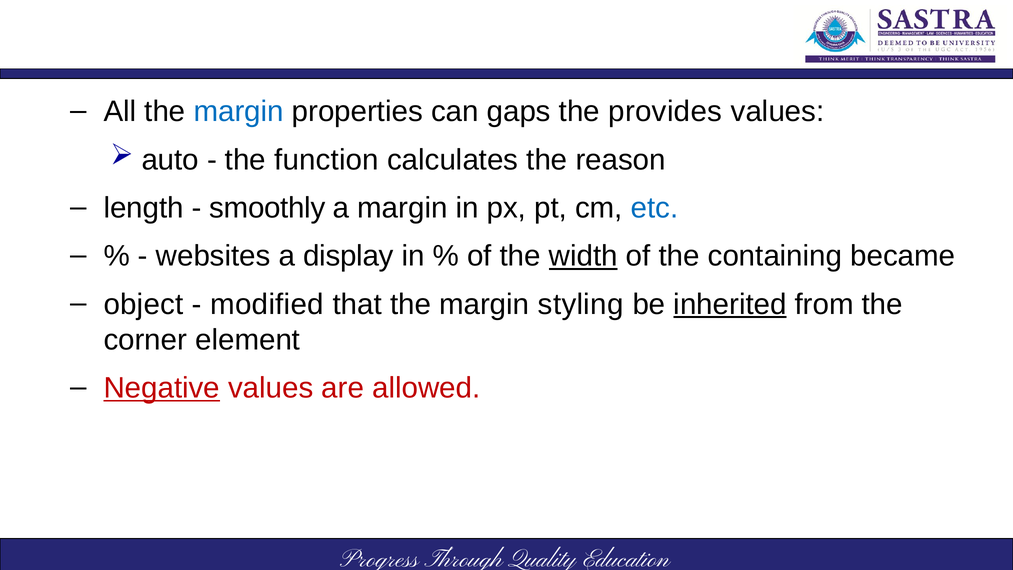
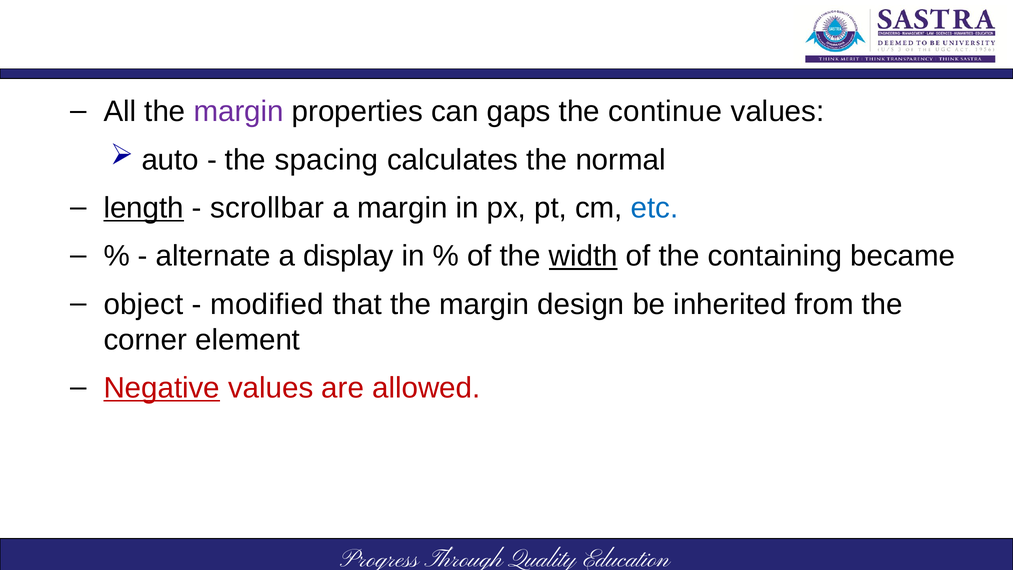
margin at (239, 112) colour: blue -> purple
provides: provides -> continue
function: function -> spacing
reason: reason -> normal
length underline: none -> present
smoothly: smoothly -> scrollbar
websites: websites -> alternate
styling: styling -> design
inherited underline: present -> none
